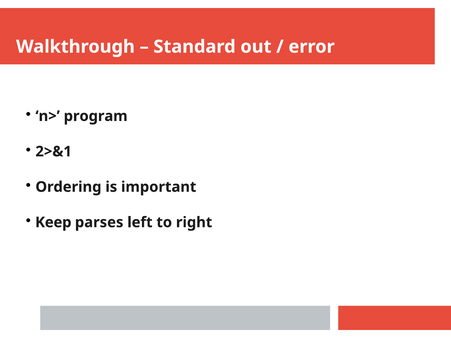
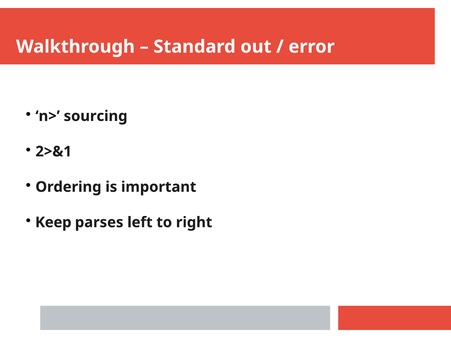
program: program -> sourcing
